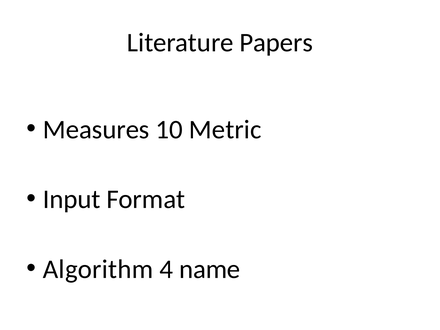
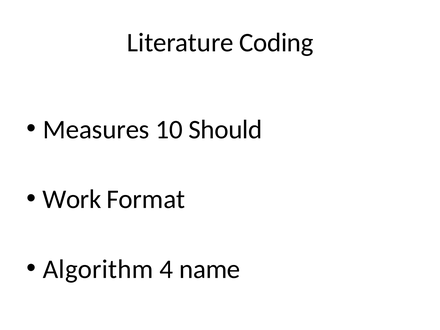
Papers: Papers -> Coding
Metric: Metric -> Should
Input: Input -> Work
